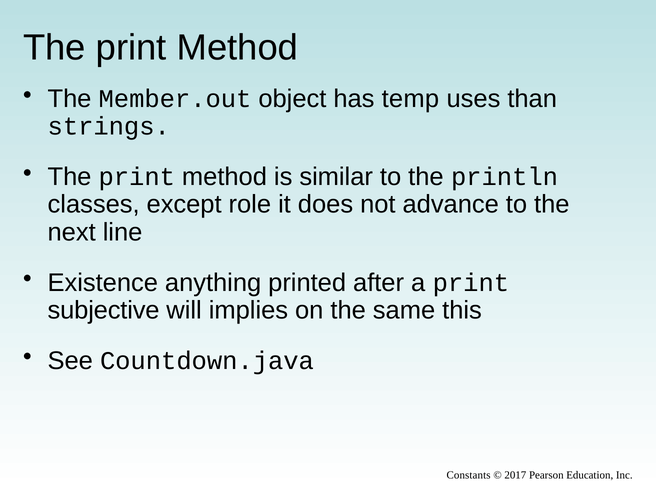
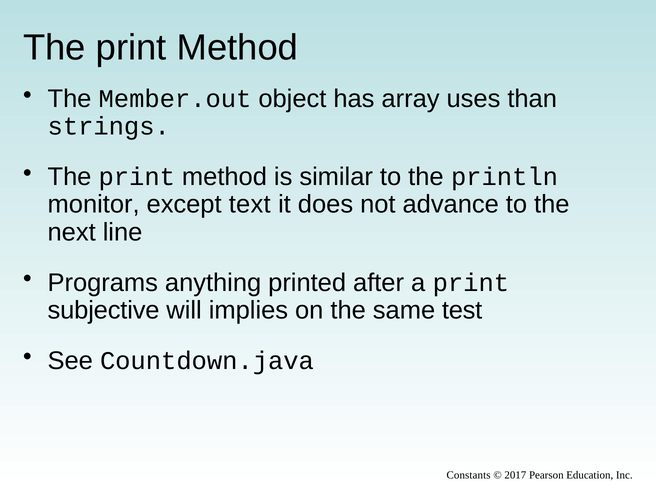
temp: temp -> array
classes: classes -> monitor
role: role -> text
Existence: Existence -> Programs
this: this -> test
